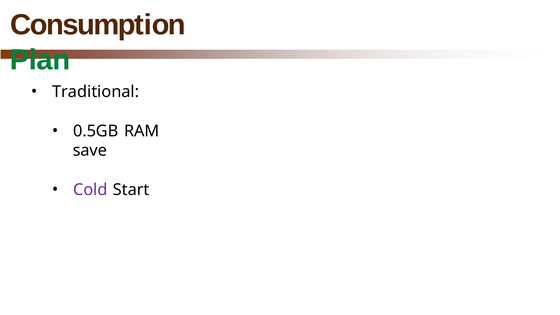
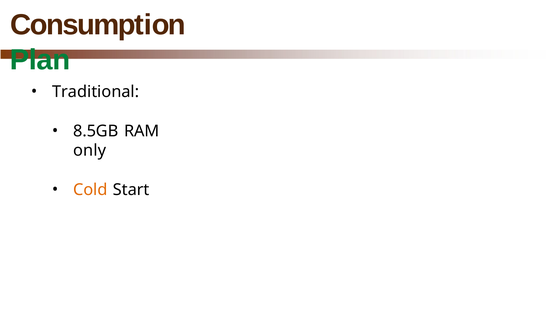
0.5GB: 0.5GB -> 8.5GB
save: save -> only
Cold colour: purple -> orange
